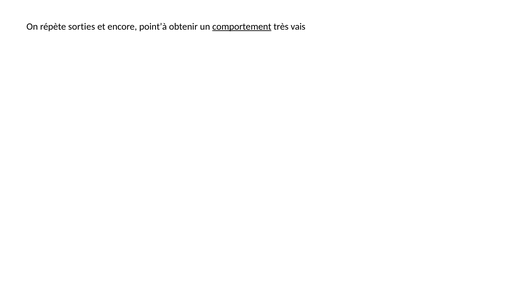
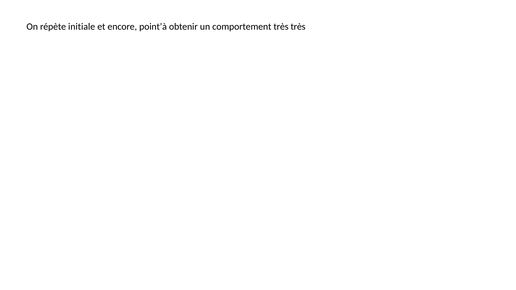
sorties: sorties -> initiale
comportement underline: present -> none
très vais: vais -> très
